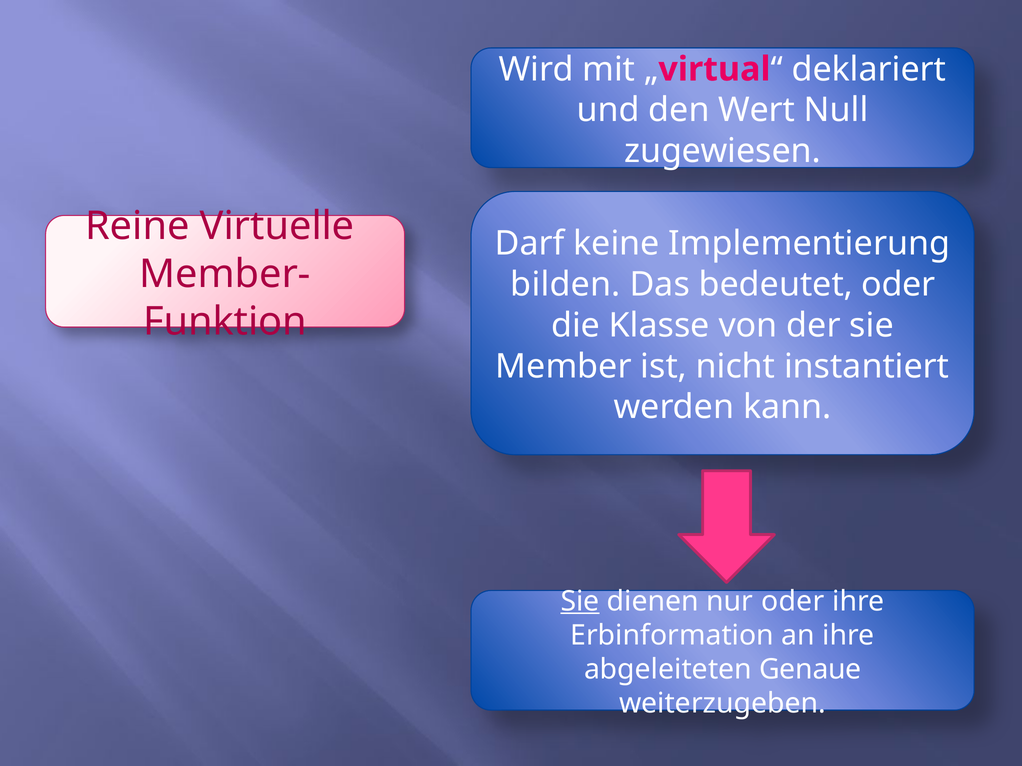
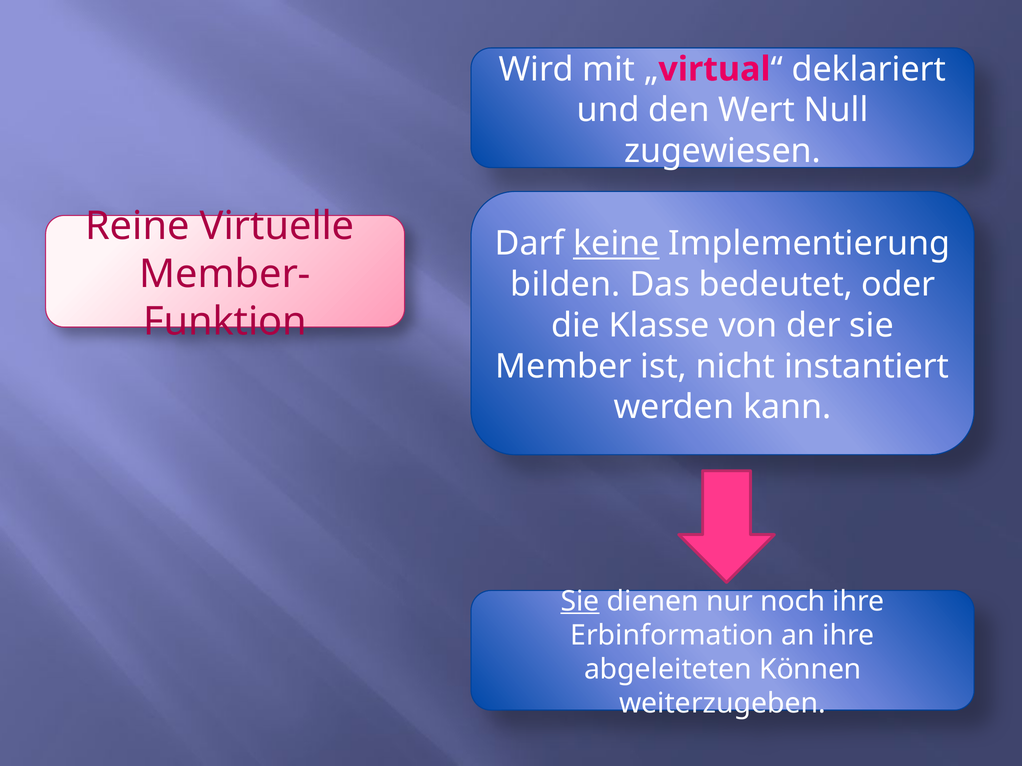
keine underline: none -> present
nur oder: oder -> noch
Genaue: Genaue -> Können
